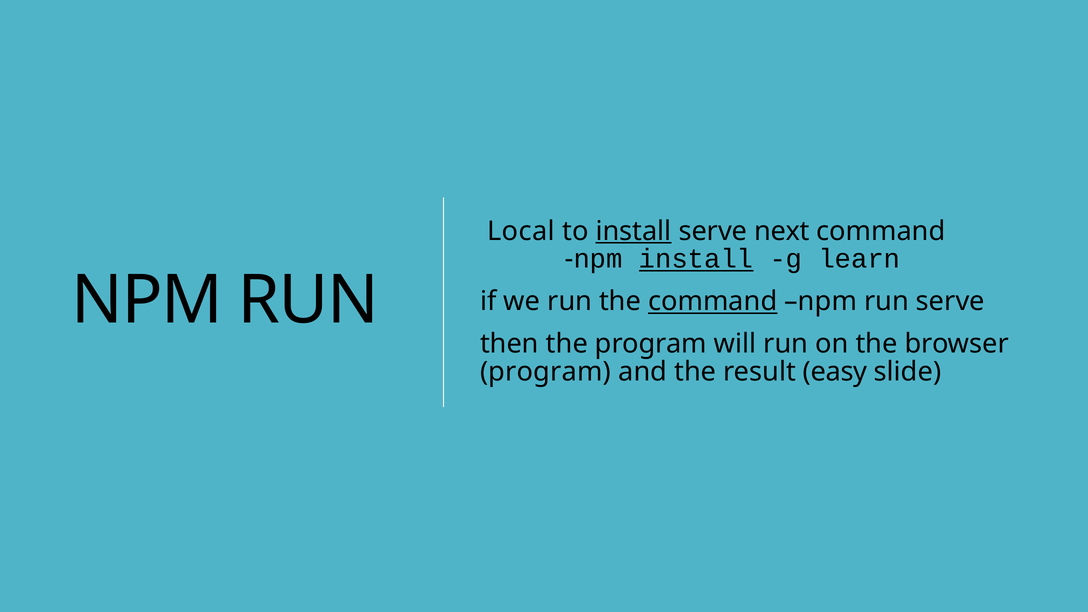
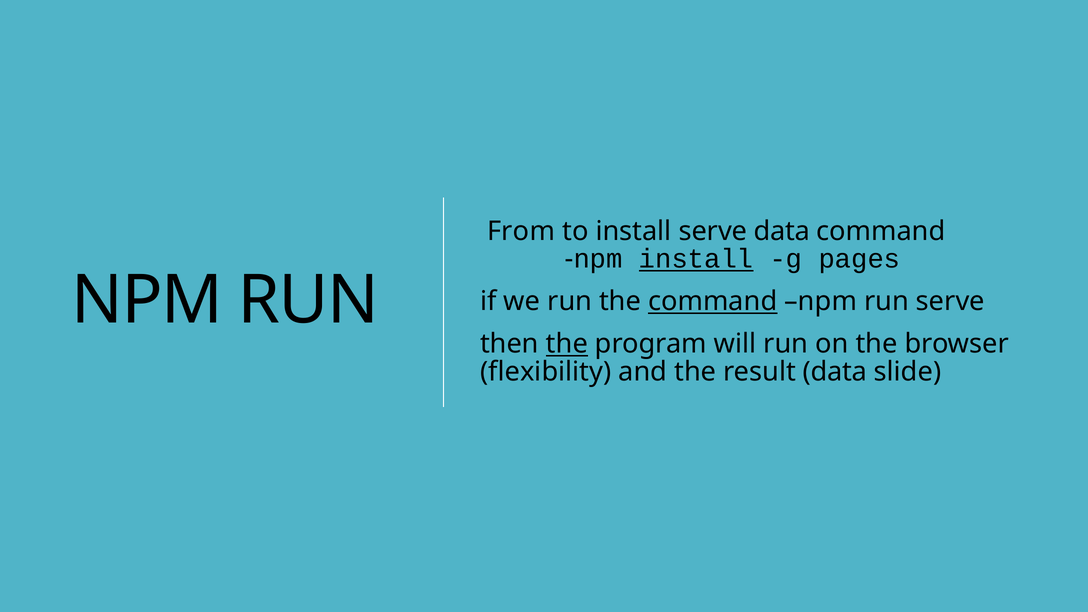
Local: Local -> From
install at (634, 231) underline: present -> none
serve next: next -> data
learn: learn -> pages
the at (567, 344) underline: none -> present
program at (546, 372): program -> flexibility
result easy: easy -> data
